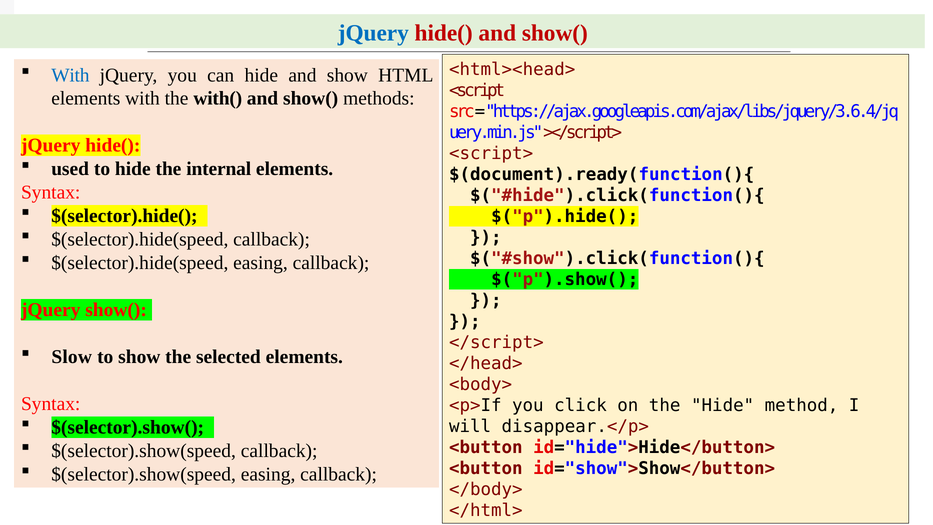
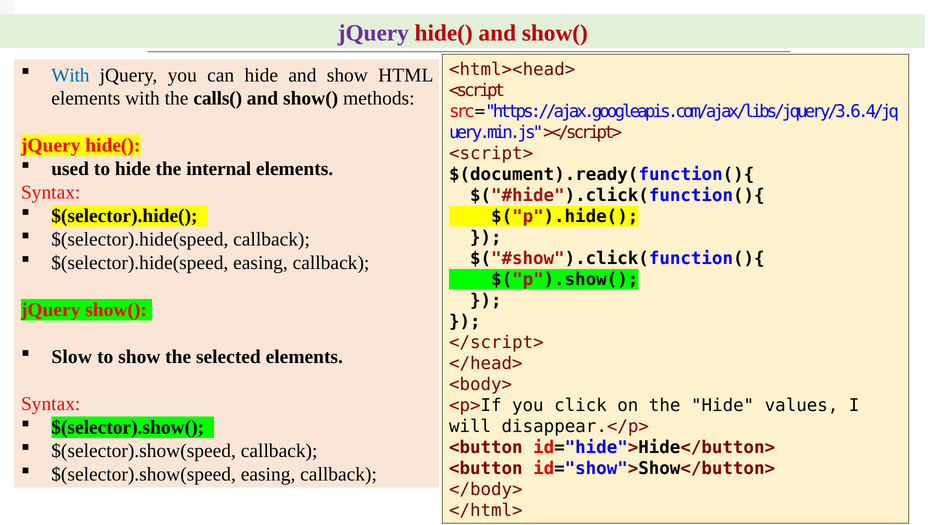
jQuery at (373, 33) colour: blue -> purple
with(: with( -> calls(
method: method -> values
